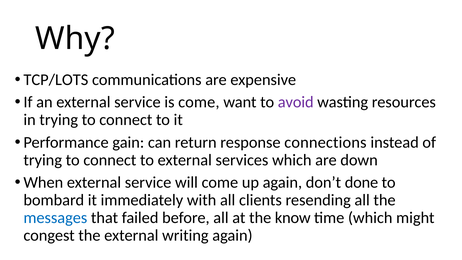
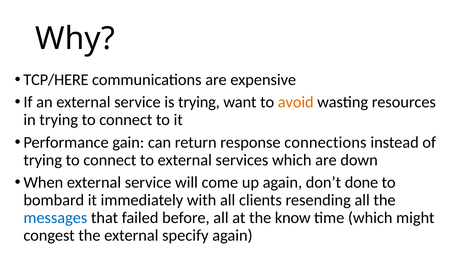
TCP/LOTS: TCP/LOTS -> TCP/HERE
is come: come -> trying
avoid colour: purple -> orange
writing: writing -> specify
